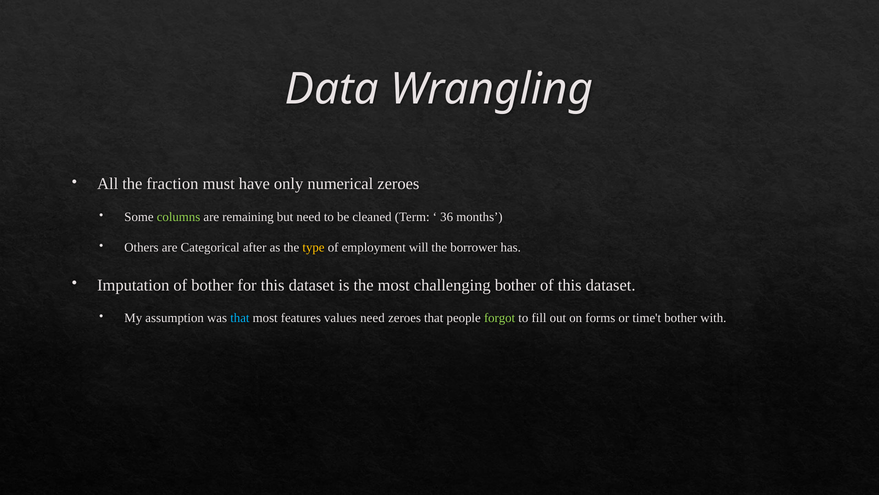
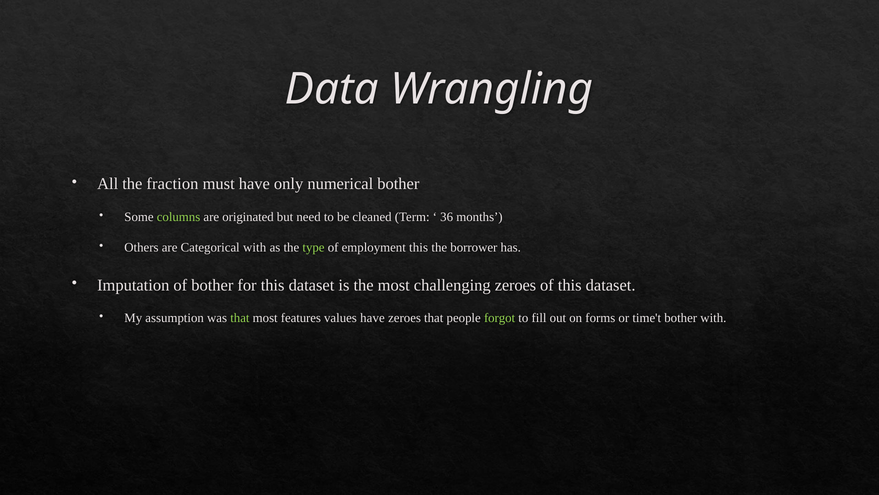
numerical zeroes: zeroes -> bother
remaining: remaining -> originated
Categorical after: after -> with
type colour: yellow -> light green
employment will: will -> this
challenging bother: bother -> zeroes
that at (240, 318) colour: light blue -> light green
values need: need -> have
